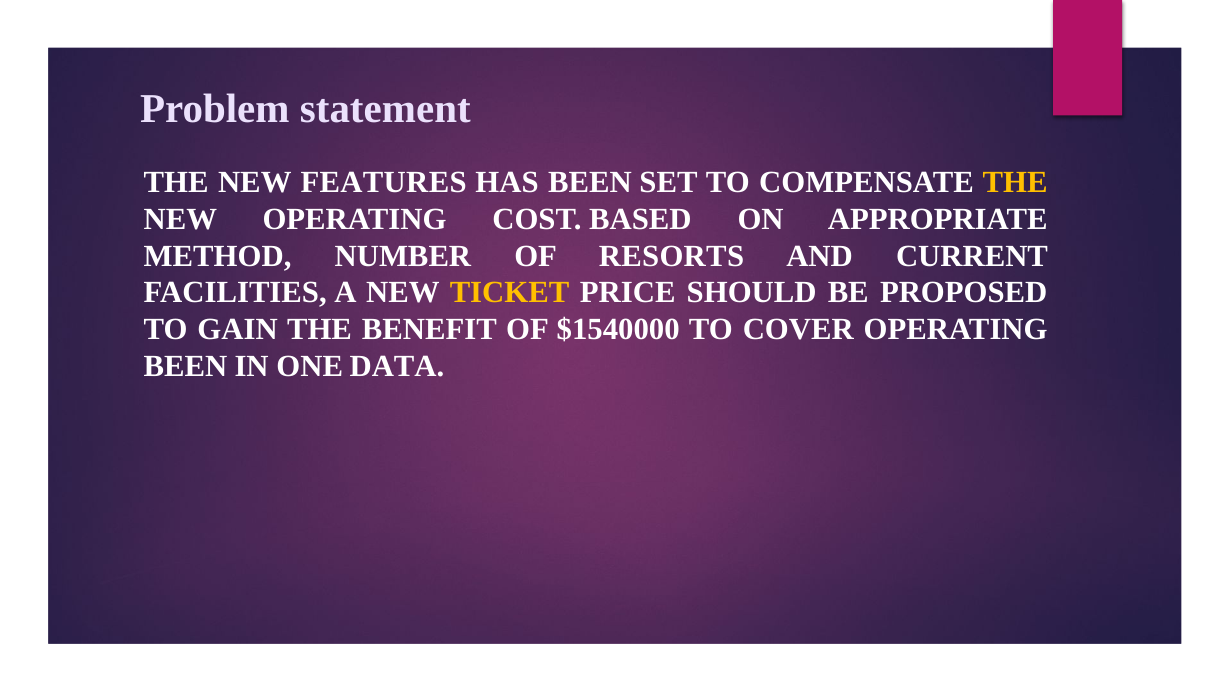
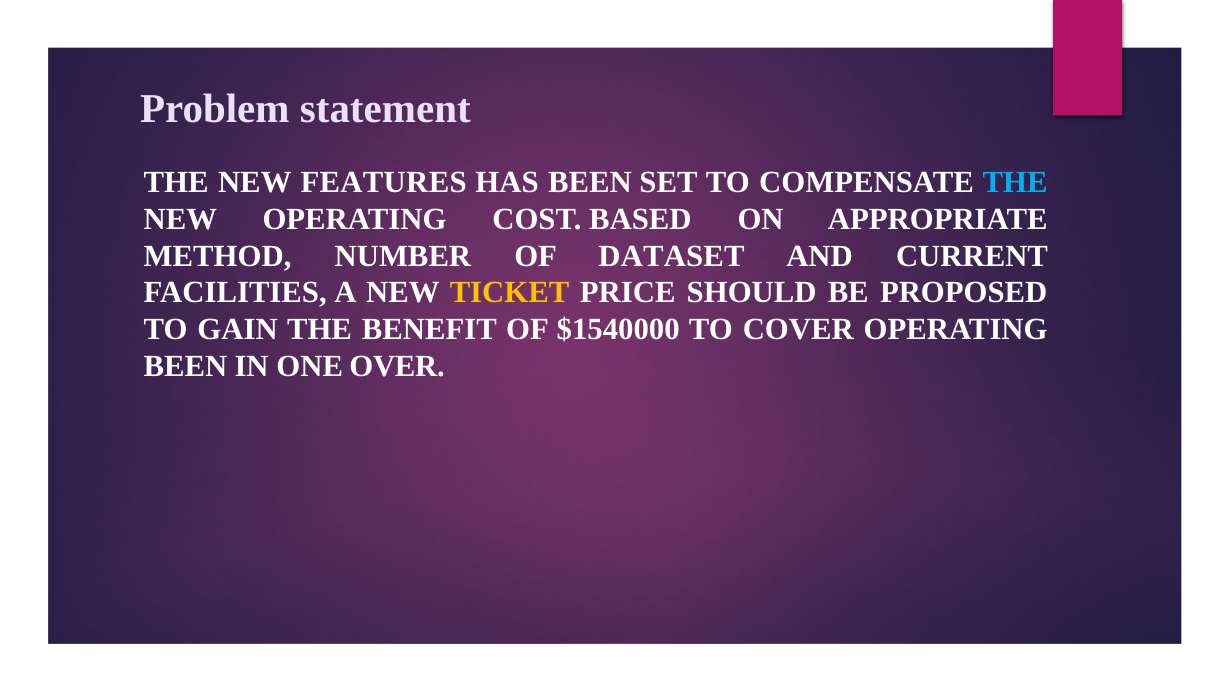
THE at (1015, 182) colour: yellow -> light blue
RESORTS: RESORTS -> DATASET
DATA: DATA -> OVER
